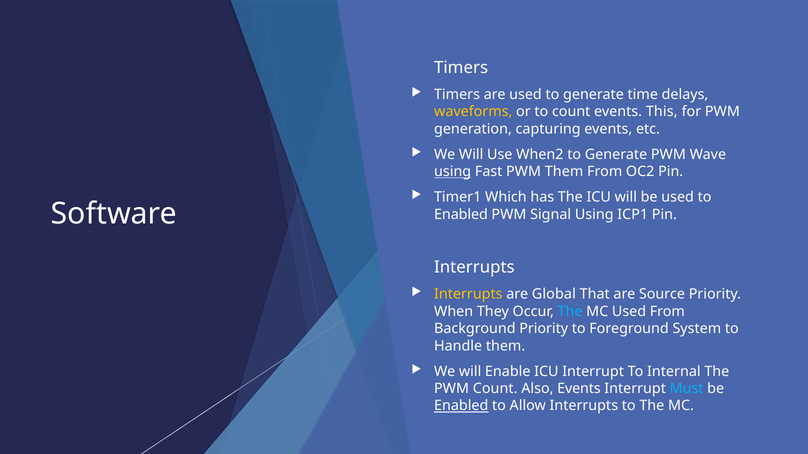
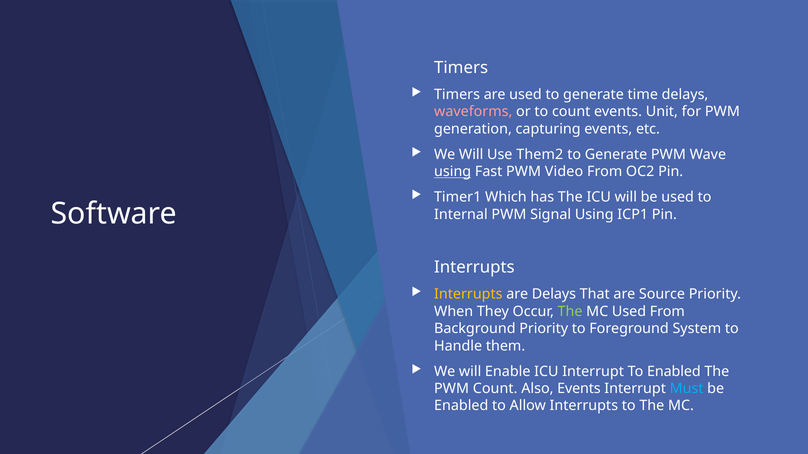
waveforms colour: yellow -> pink
This: This -> Unit
When2: When2 -> Them2
PWM Them: Them -> Video
Enabled at (461, 215): Enabled -> Internal
are Global: Global -> Delays
The at (570, 312) colour: light blue -> light green
To Internal: Internal -> Enabled
Enabled at (461, 406) underline: present -> none
